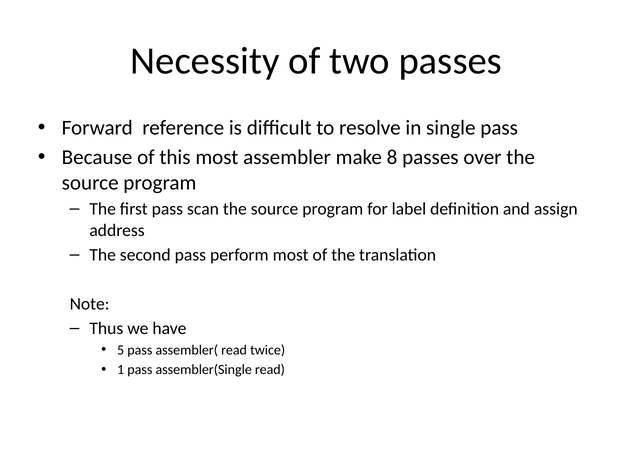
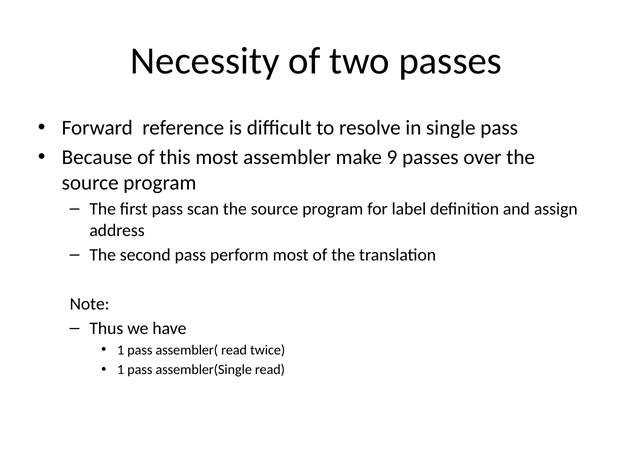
8: 8 -> 9
5 at (121, 351): 5 -> 1
